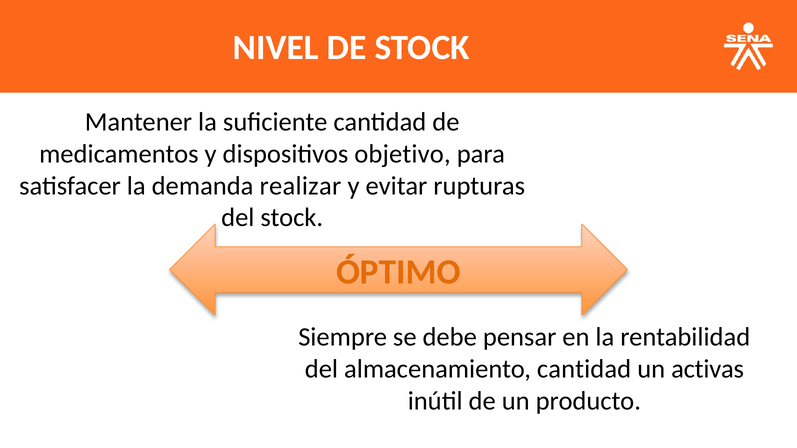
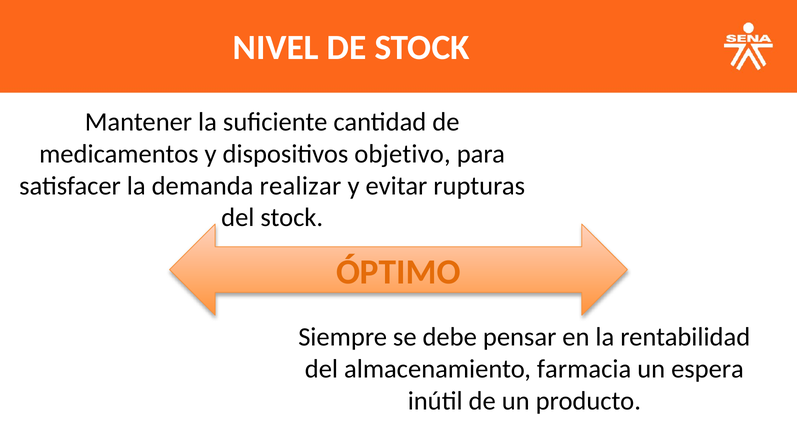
almacenamiento cantidad: cantidad -> farmacia
activas: activas -> espera
